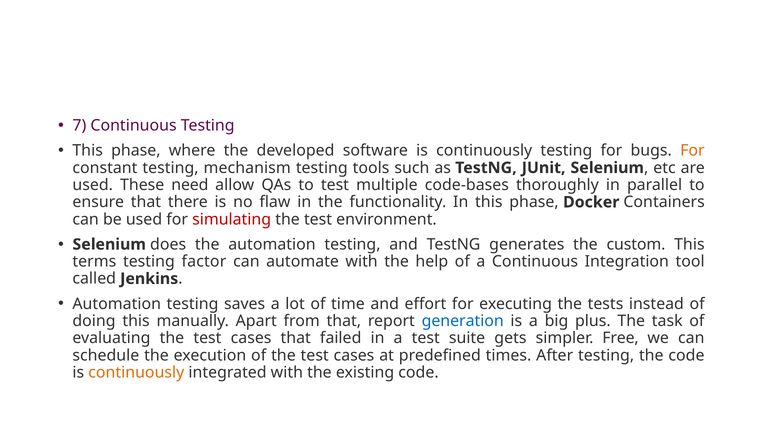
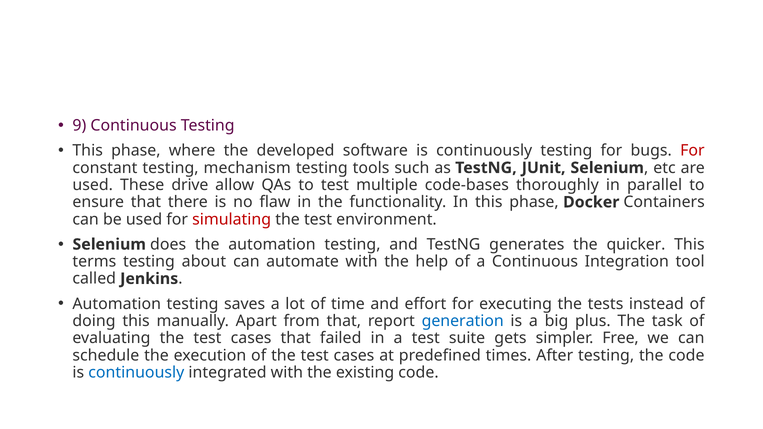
7: 7 -> 9
For at (692, 151) colour: orange -> red
need: need -> drive
custom: custom -> quicker
factor: factor -> about
continuously at (136, 373) colour: orange -> blue
